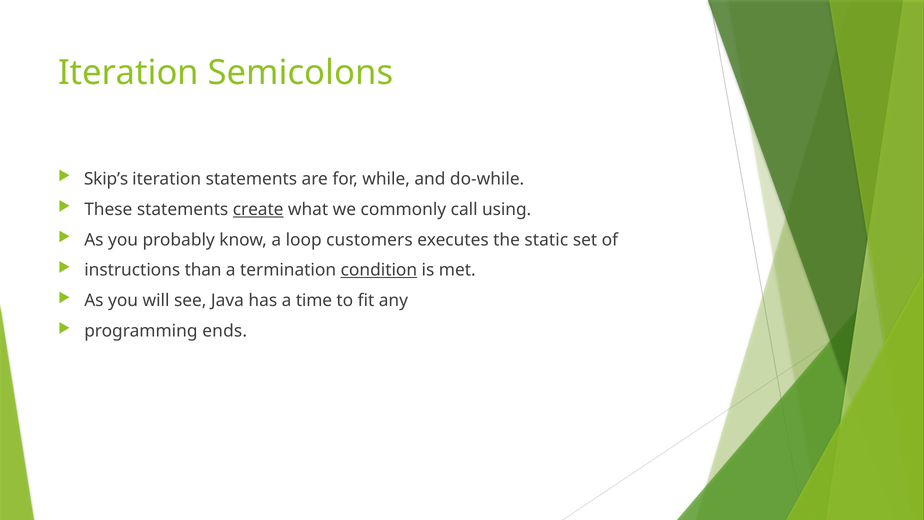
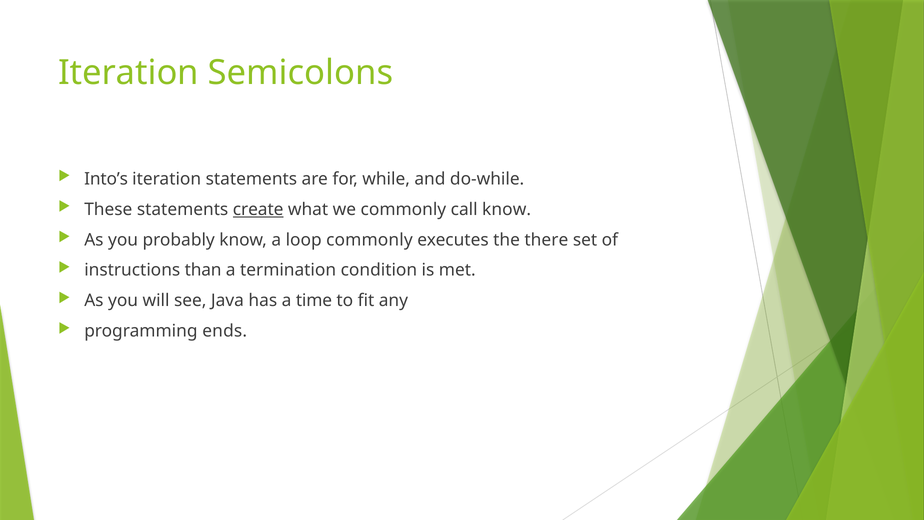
Skip’s: Skip’s -> Into’s
call using: using -> know
loop customers: customers -> commonly
static: static -> there
condition underline: present -> none
